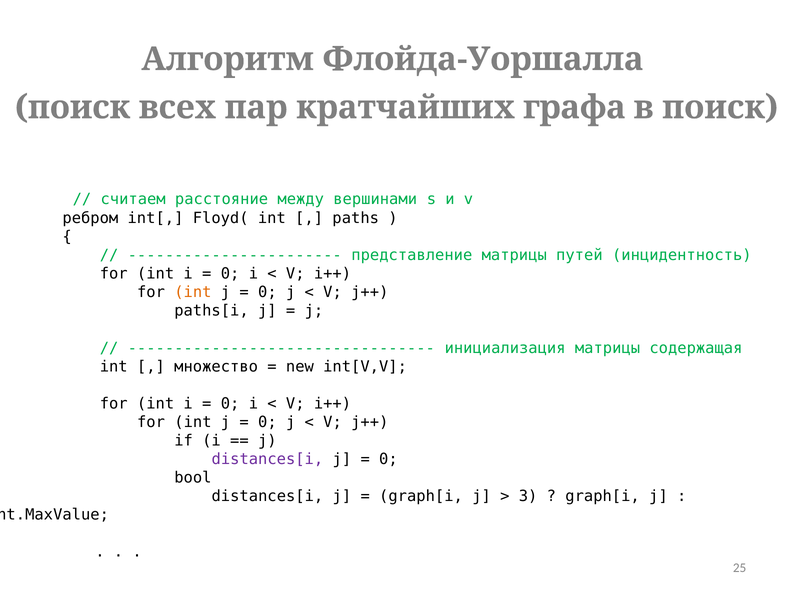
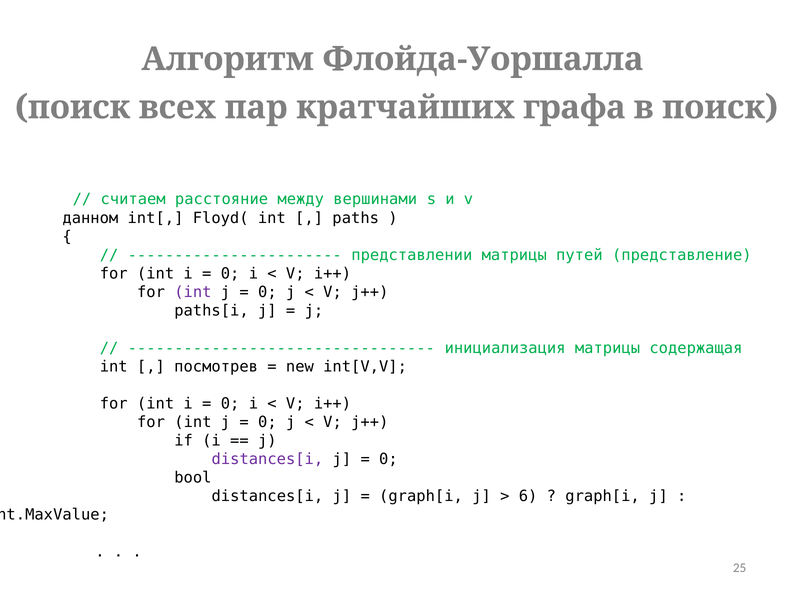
ребром: ребром -> данном
представление: представление -> представлении
инцидентность: инцидентность -> представление
int at (193, 293) colour: orange -> purple
множество: множество -> посмотрев
3: 3 -> 6
